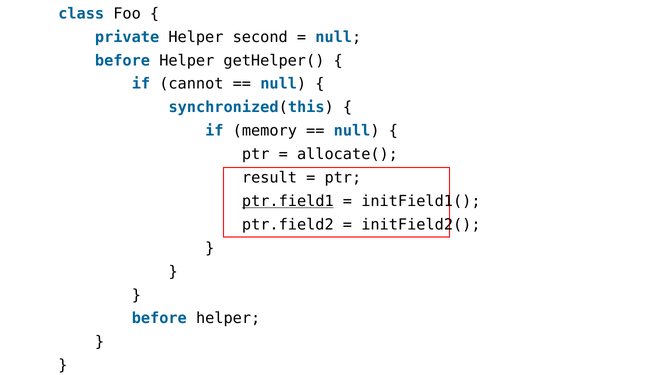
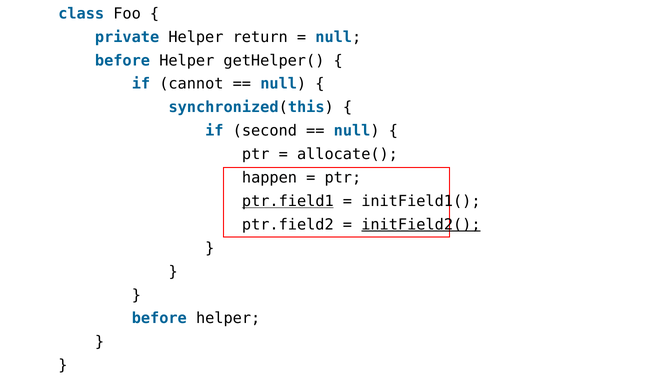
second: second -> return
memory: memory -> second
result: result -> happen
initField2( underline: none -> present
